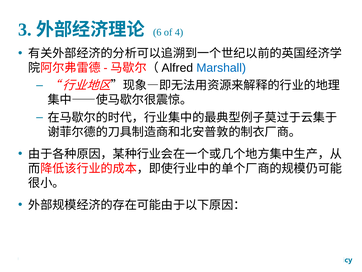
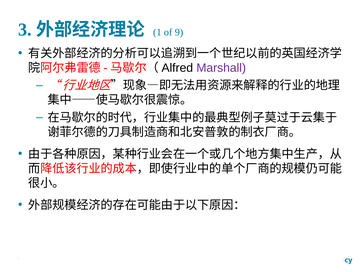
6: 6 -> 1
4: 4 -> 9
Marshall colour: blue -> purple
